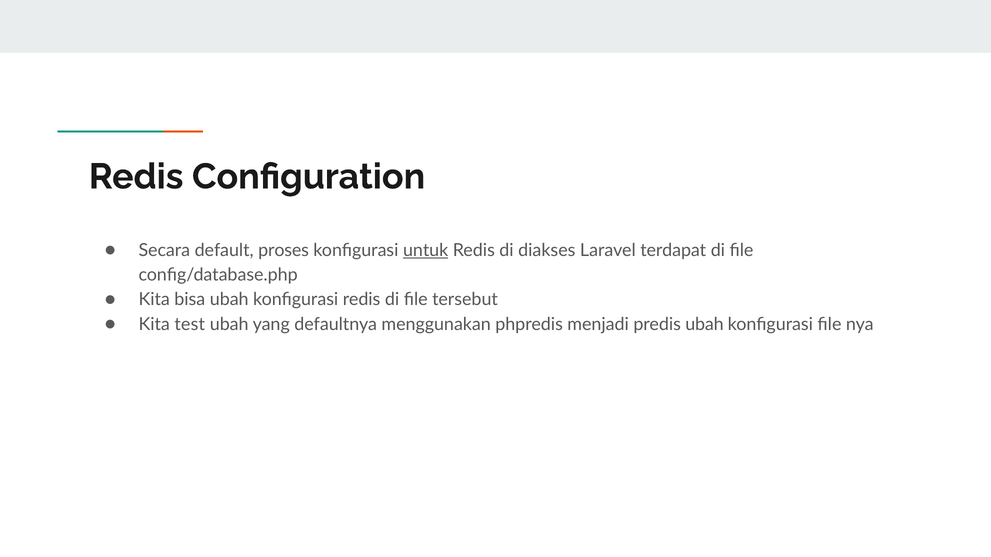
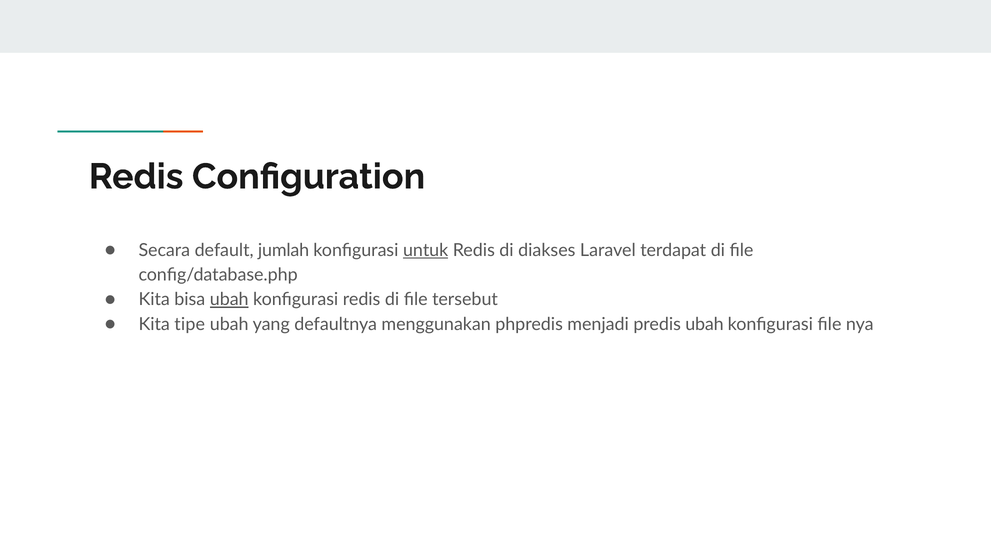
proses: proses -> jumlah
ubah at (229, 300) underline: none -> present
test: test -> tipe
